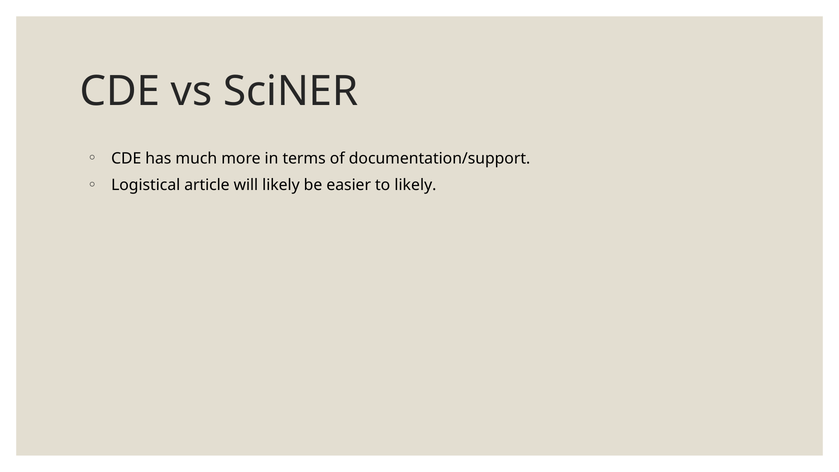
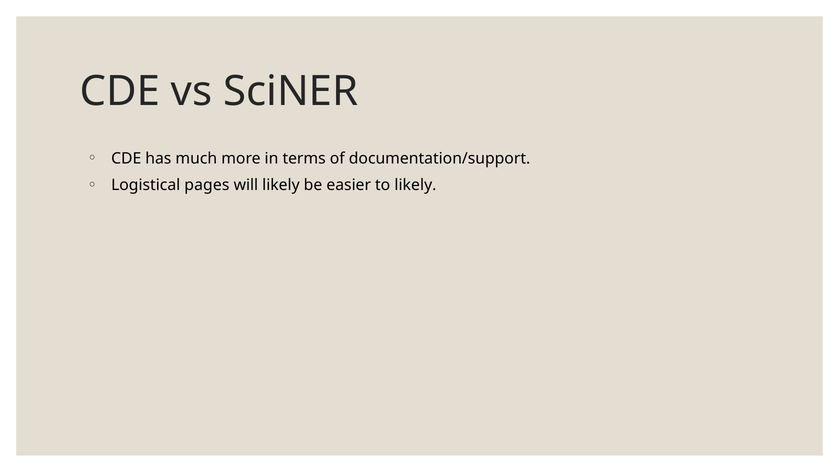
article: article -> pages
